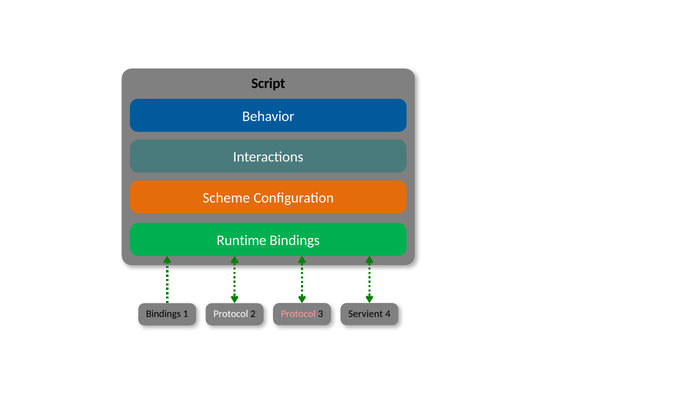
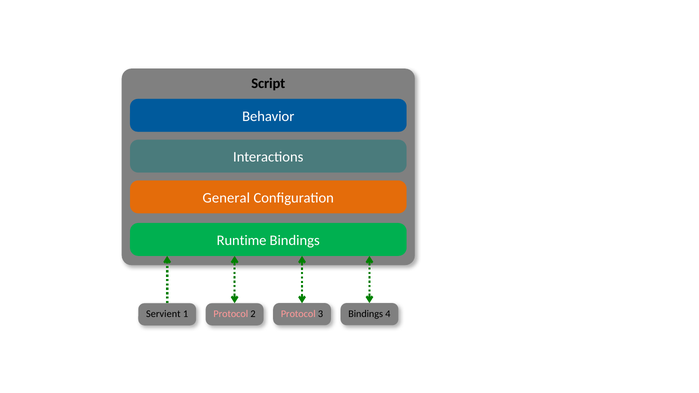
Scheme: Scheme -> General
Bindings at (163, 314): Bindings -> Servient
Protocol at (231, 314) colour: white -> pink
2 Servient: Servient -> Bindings
